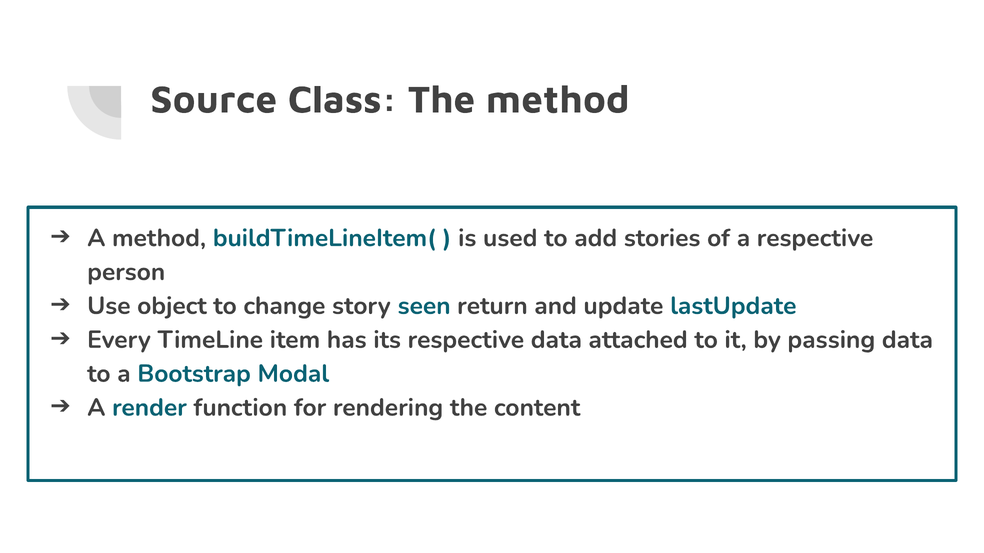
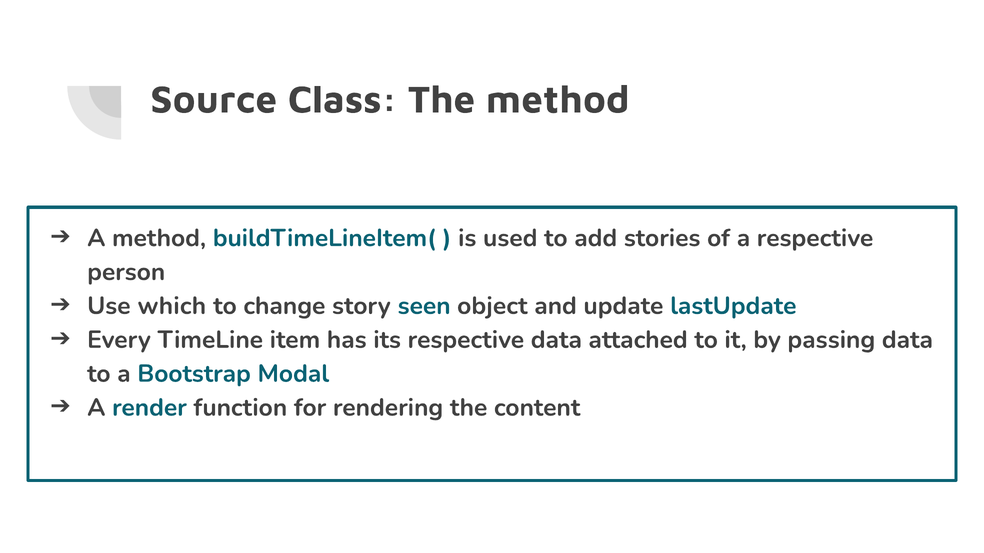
object: object -> which
return: return -> object
